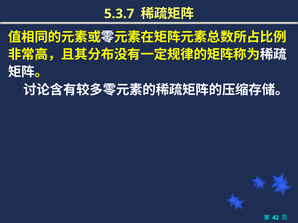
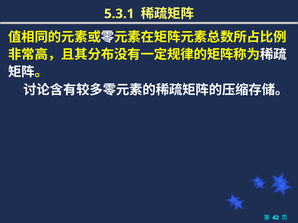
5.3.7: 5.3.7 -> 5.3.1
